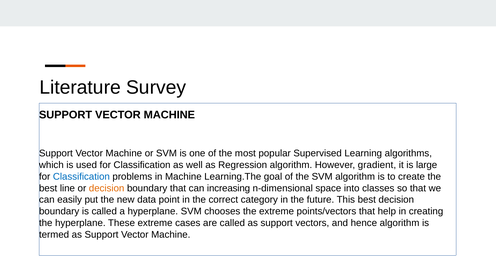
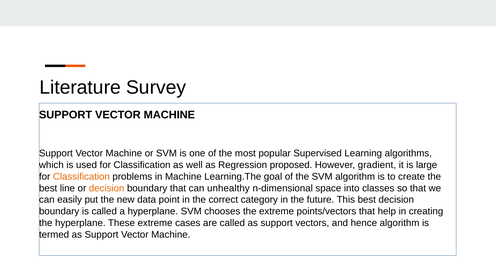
Regression algorithm: algorithm -> proposed
Classification at (81, 177) colour: blue -> orange
increasing: increasing -> unhealthy
